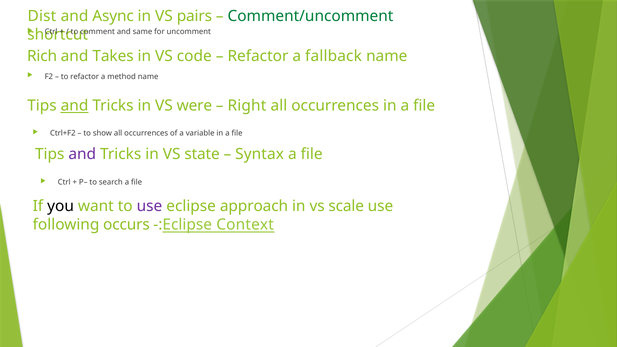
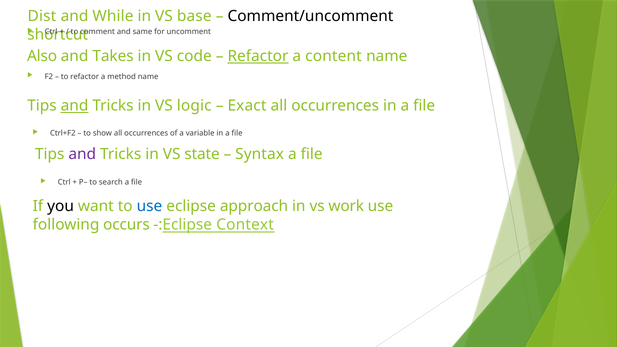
Async: Async -> While
pairs: pairs -> base
Comment/uncomment colour: green -> black
Rich: Rich -> Also
Refactor at (258, 56) underline: none -> present
fallback: fallback -> content
were: were -> logic
Right: Right -> Exact
use at (150, 206) colour: purple -> blue
scale: scale -> work
